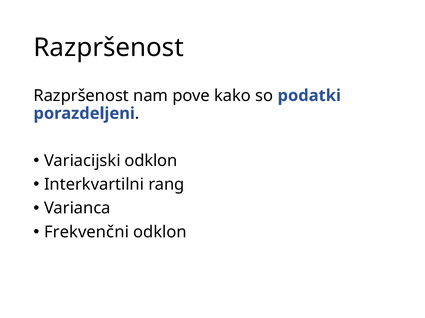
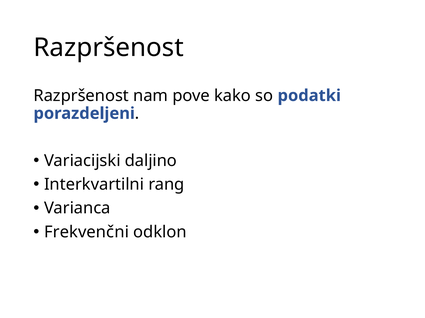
Variacijski odklon: odklon -> daljino
